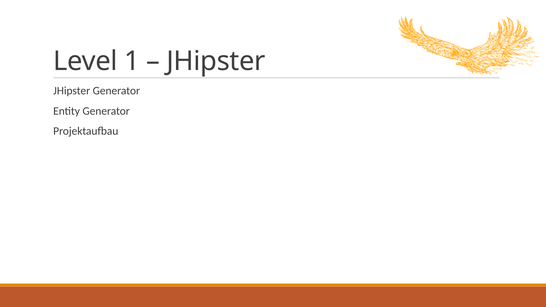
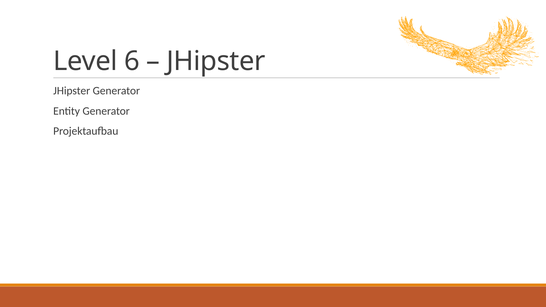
1: 1 -> 6
